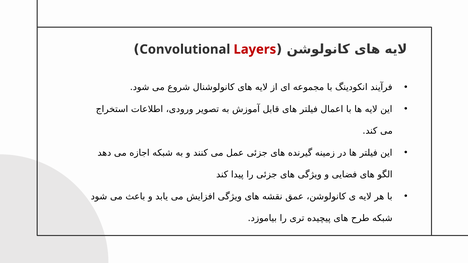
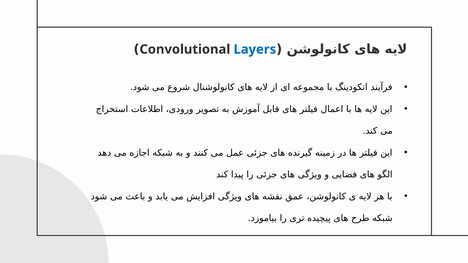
Layers colour: red -> blue
